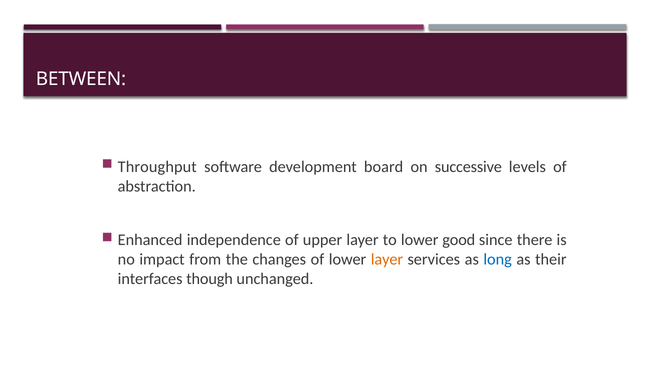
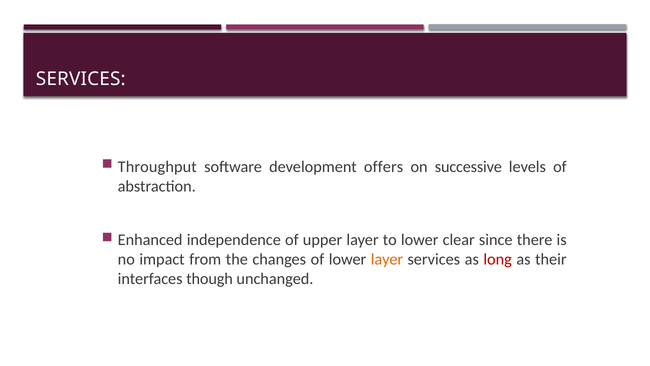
BETWEEN at (81, 79): BETWEEN -> SERVICES
board: board -> offers
good: good -> clear
long colour: blue -> red
